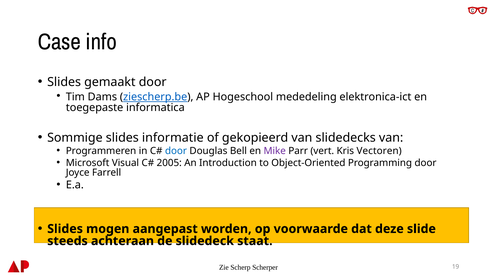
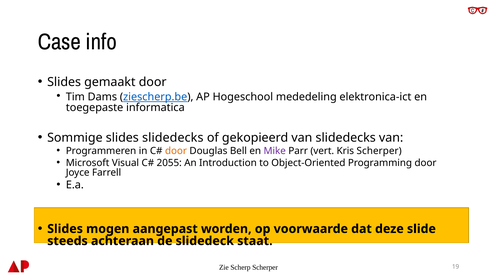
slides informatie: informatie -> slidedecks
door at (176, 151) colour: blue -> orange
Kris Vectoren: Vectoren -> Scherper
2005: 2005 -> 2055
